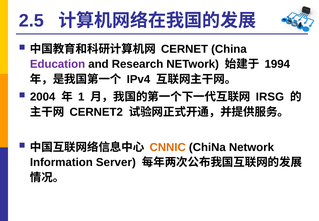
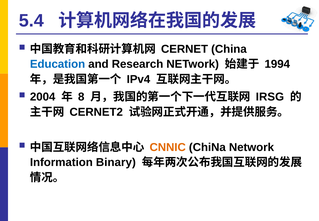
2.5: 2.5 -> 5.4
Education colour: purple -> blue
1: 1 -> 8
Server: Server -> Binary
